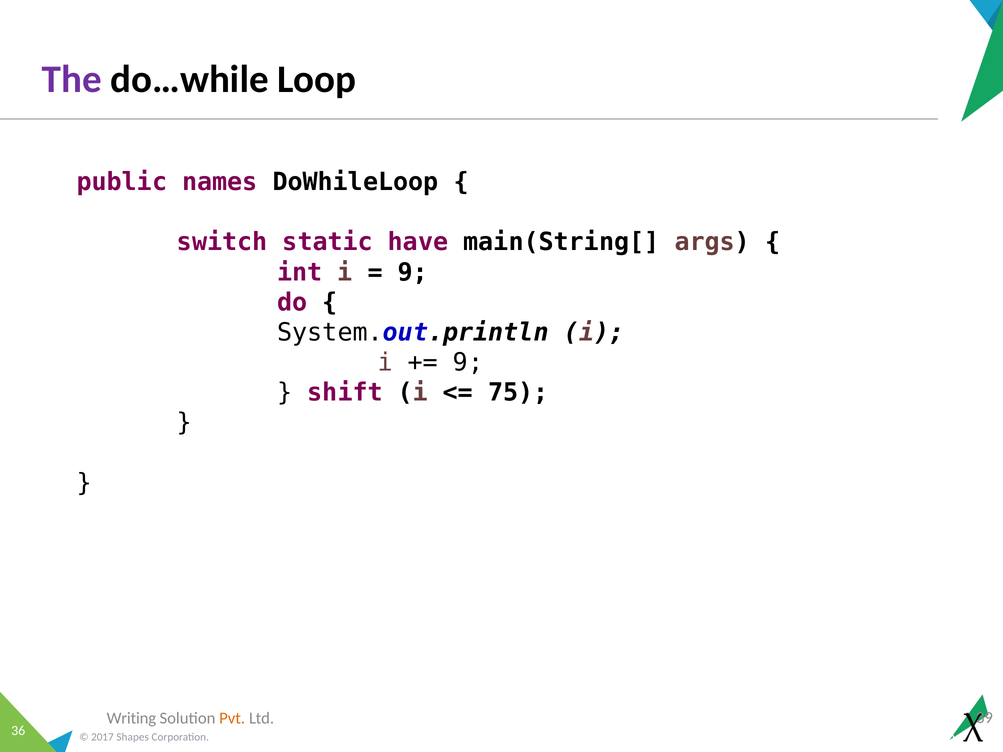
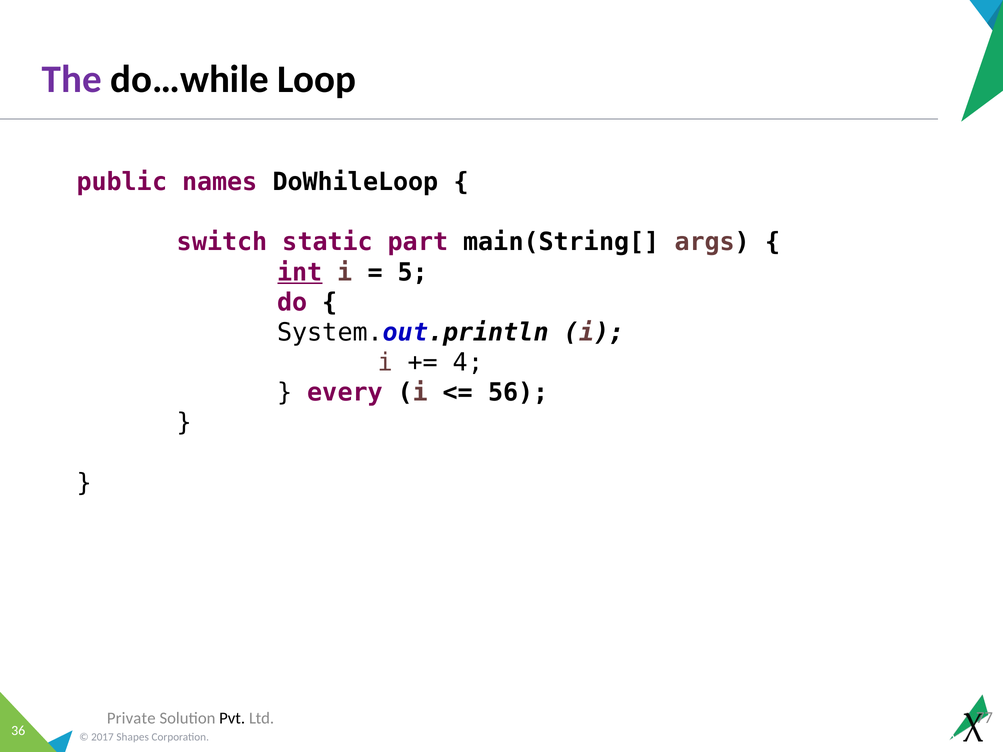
have: have -> part
int underline: none -> present
9 at (413, 272): 9 -> 5
9 at (468, 363): 9 -> 4
shift: shift -> every
75: 75 -> 56
Writing: Writing -> Private
Pvt colour: orange -> black
39: 39 -> 77
